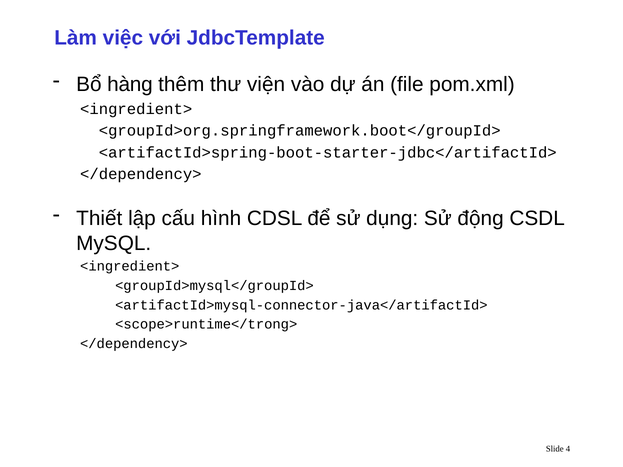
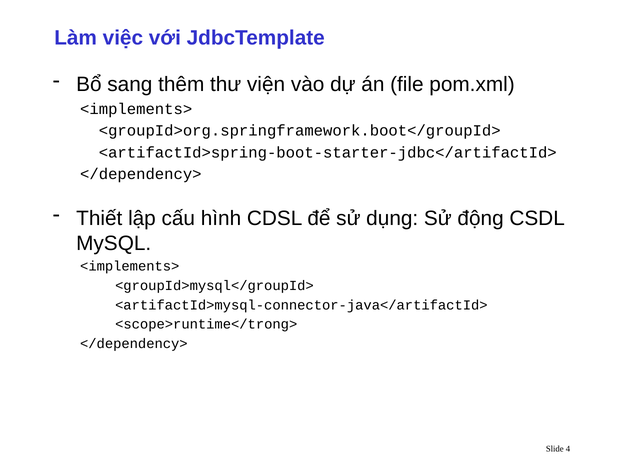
hàng: hàng -> sang
<ingredient> at (136, 109): <ingredient> -> <implements>
<ingredient> at (130, 266): <ingredient> -> <implements>
